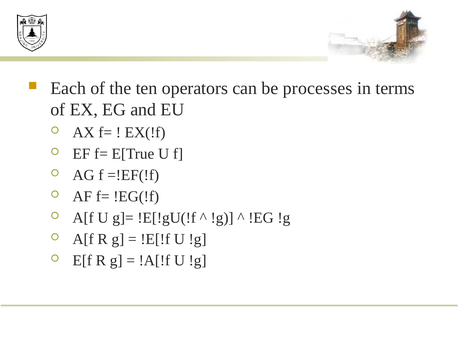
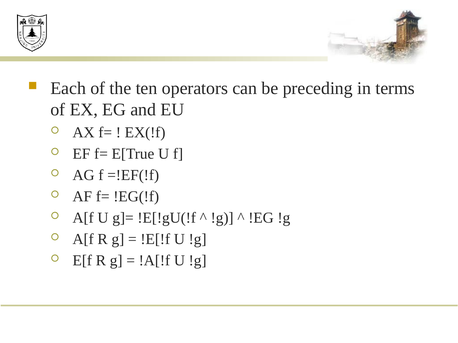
processes: processes -> preceding
